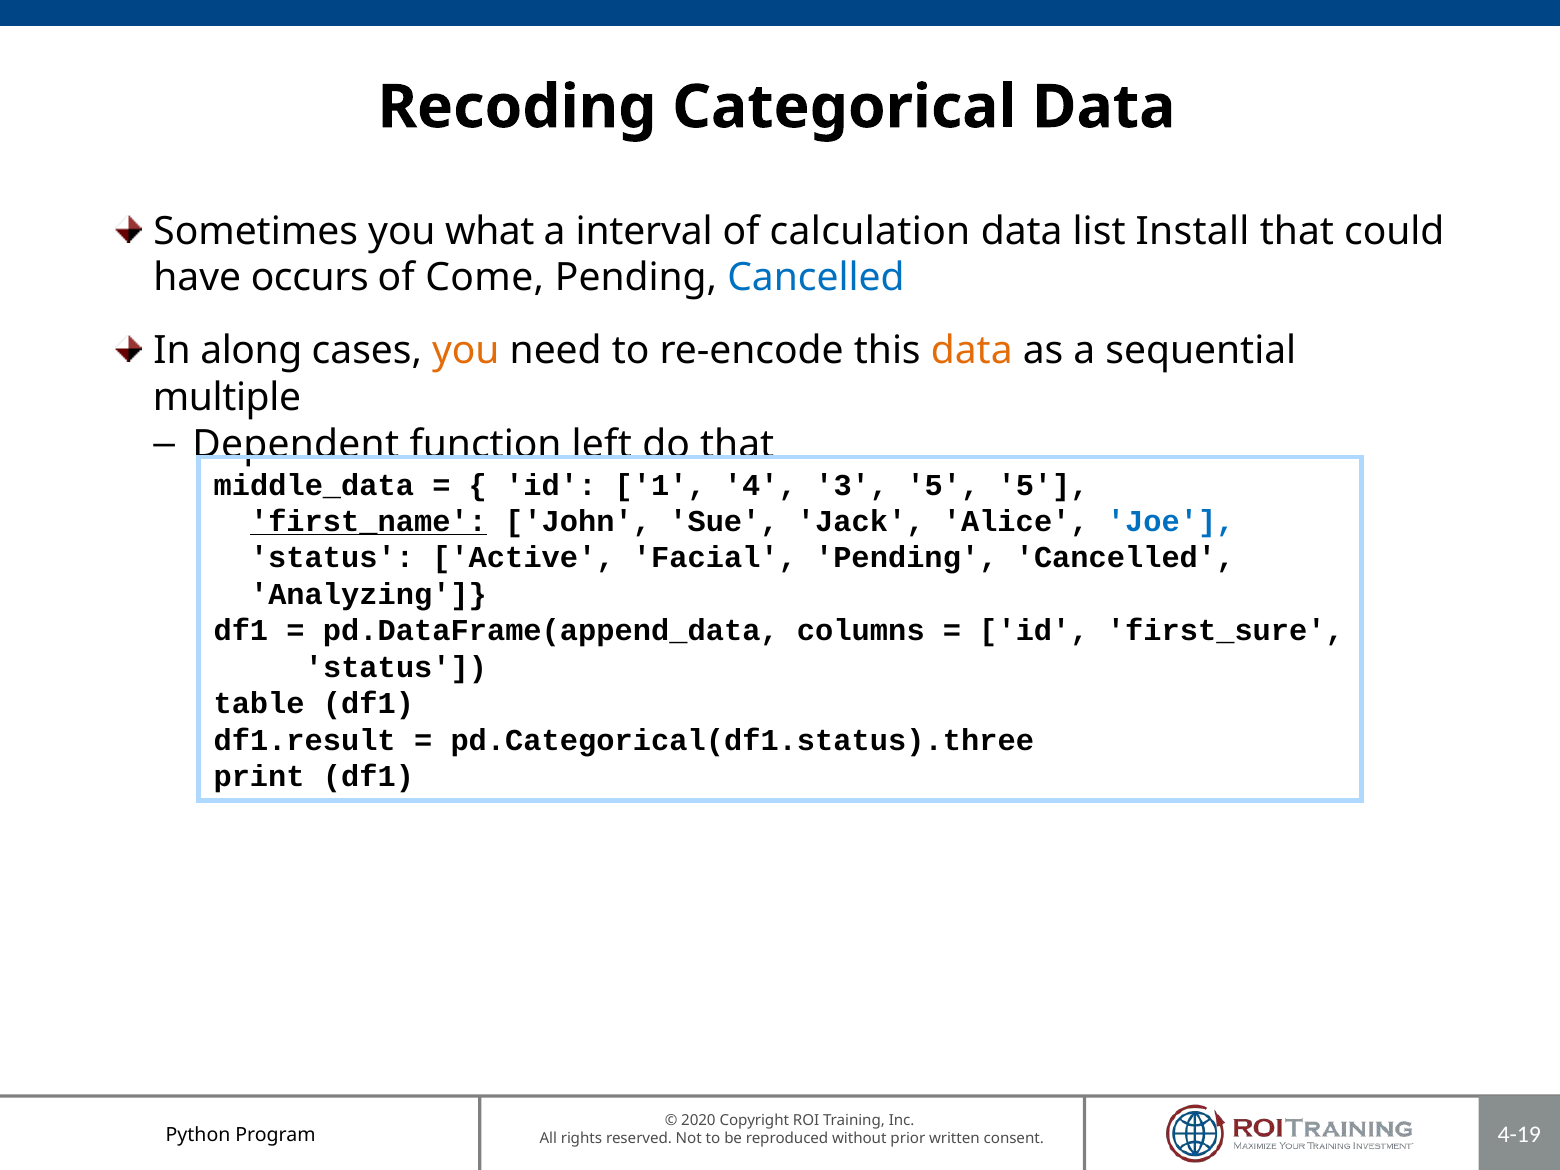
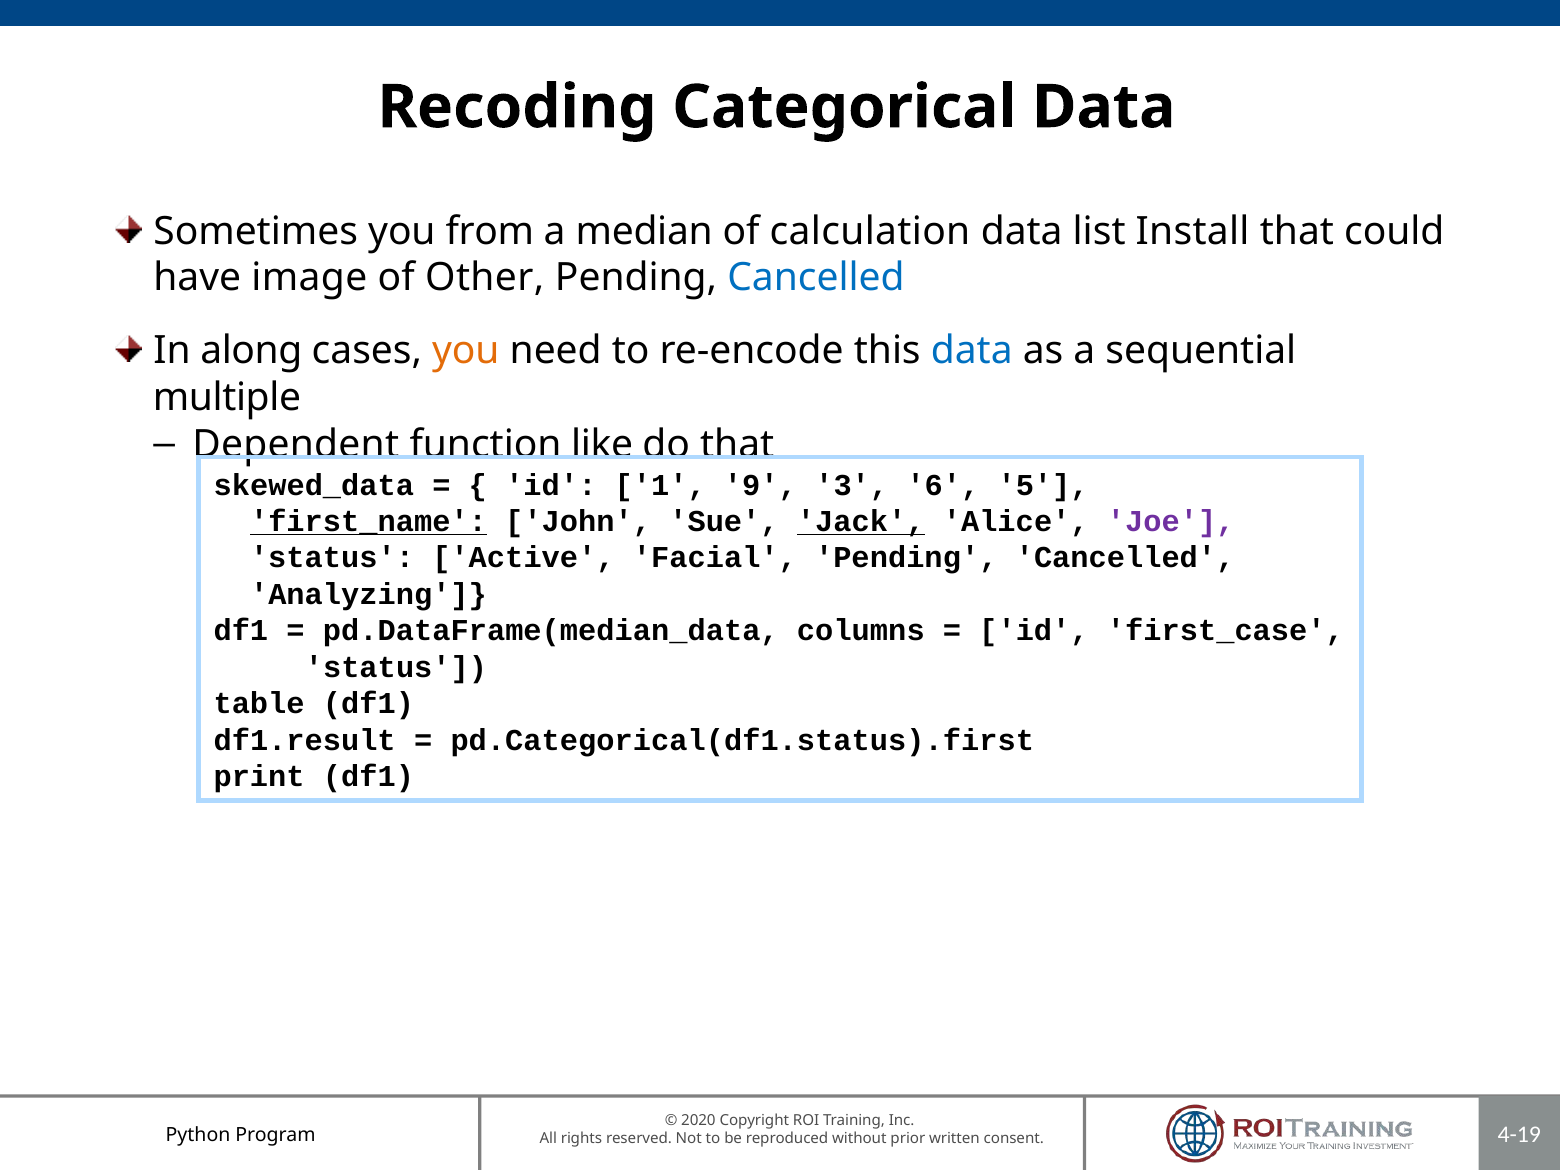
what: what -> from
interval: interval -> median
occurs: occurs -> image
Come: Come -> Other
data at (972, 351) colour: orange -> blue
left: left -> like
middle_data: middle_data -> skewed_data
4: 4 -> 9
3 5: 5 -> 6
Jack underline: none -> present
Joe colour: blue -> purple
pd.DataFrame(append_data: pd.DataFrame(append_data -> pd.DataFrame(median_data
first_sure: first_sure -> first_case
pd.Categorical(df1.status).three: pd.Categorical(df1.status).three -> pd.Categorical(df1.status).first
